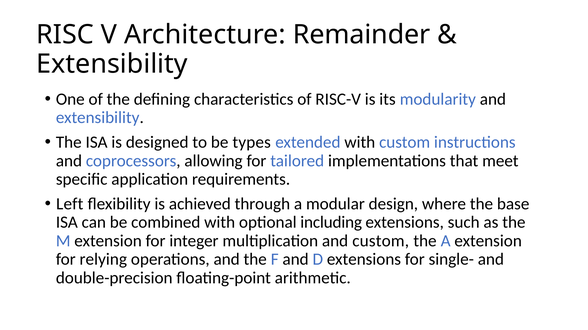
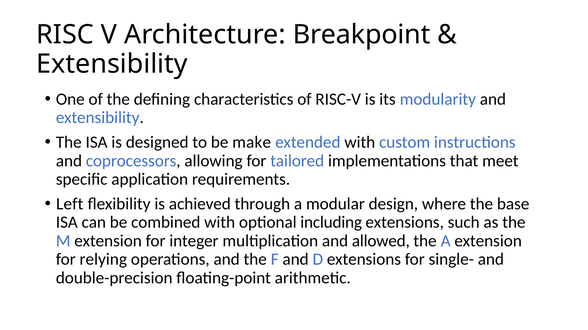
Remainder: Remainder -> Breakpoint
types: types -> make
and custom: custom -> allowed
